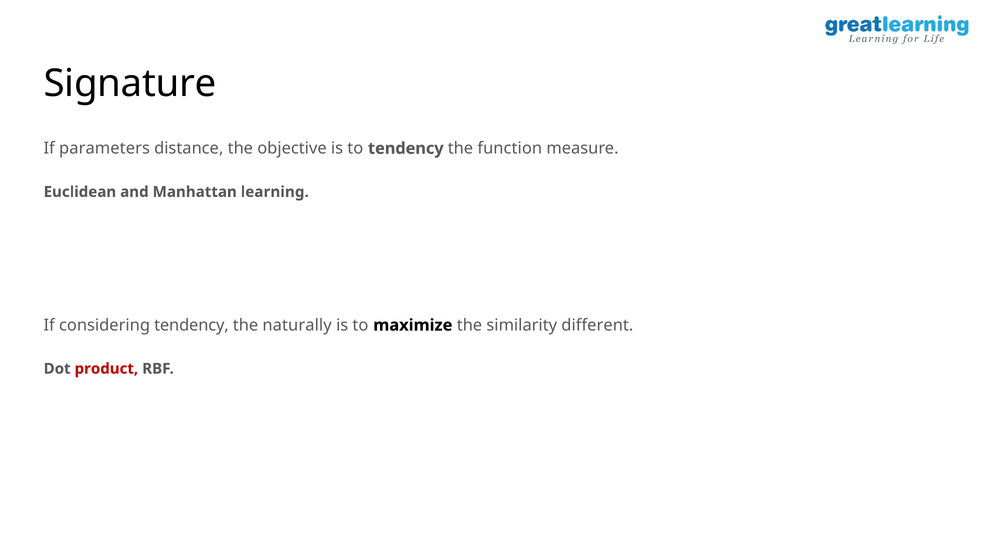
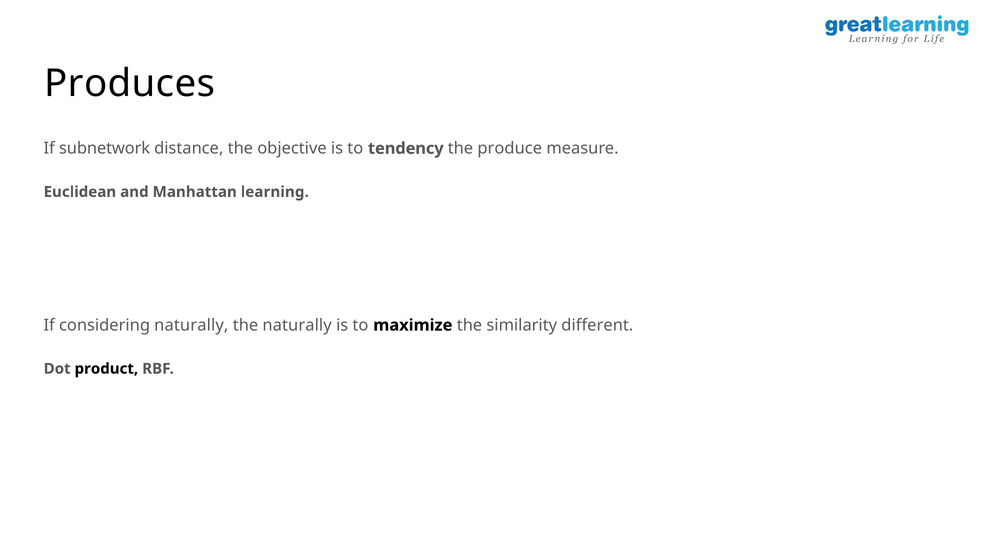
Signature: Signature -> Produces
parameters: parameters -> subnetwork
function: function -> produce
considering tendency: tendency -> naturally
product colour: red -> black
